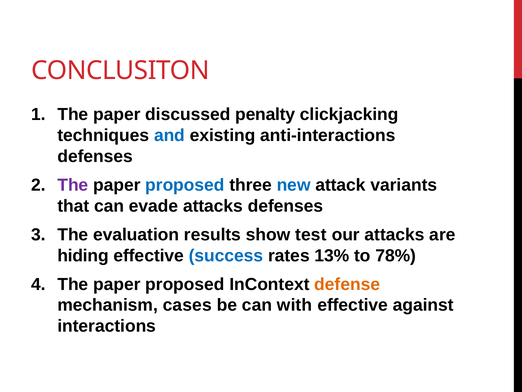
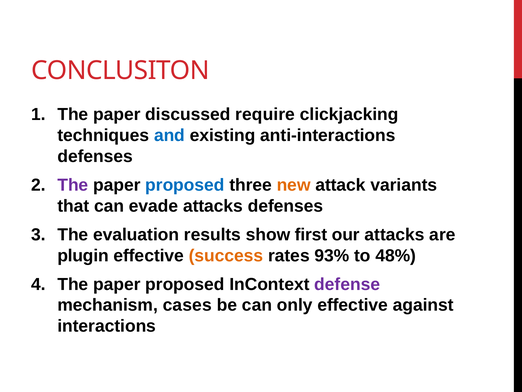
penalty: penalty -> require
new colour: blue -> orange
test: test -> first
hiding: hiding -> plugin
success colour: blue -> orange
13%: 13% -> 93%
78%: 78% -> 48%
defense colour: orange -> purple
with: with -> only
